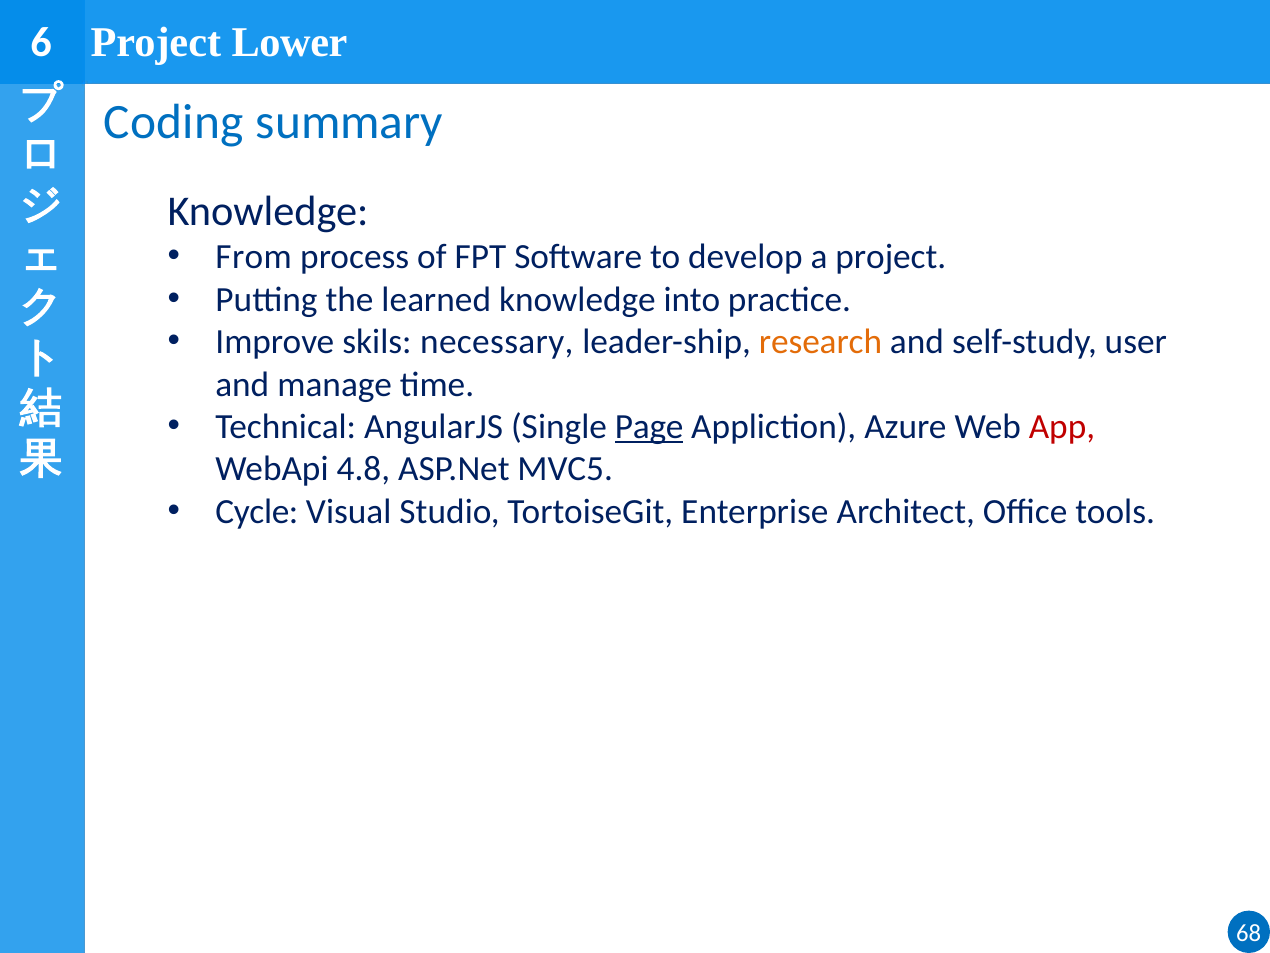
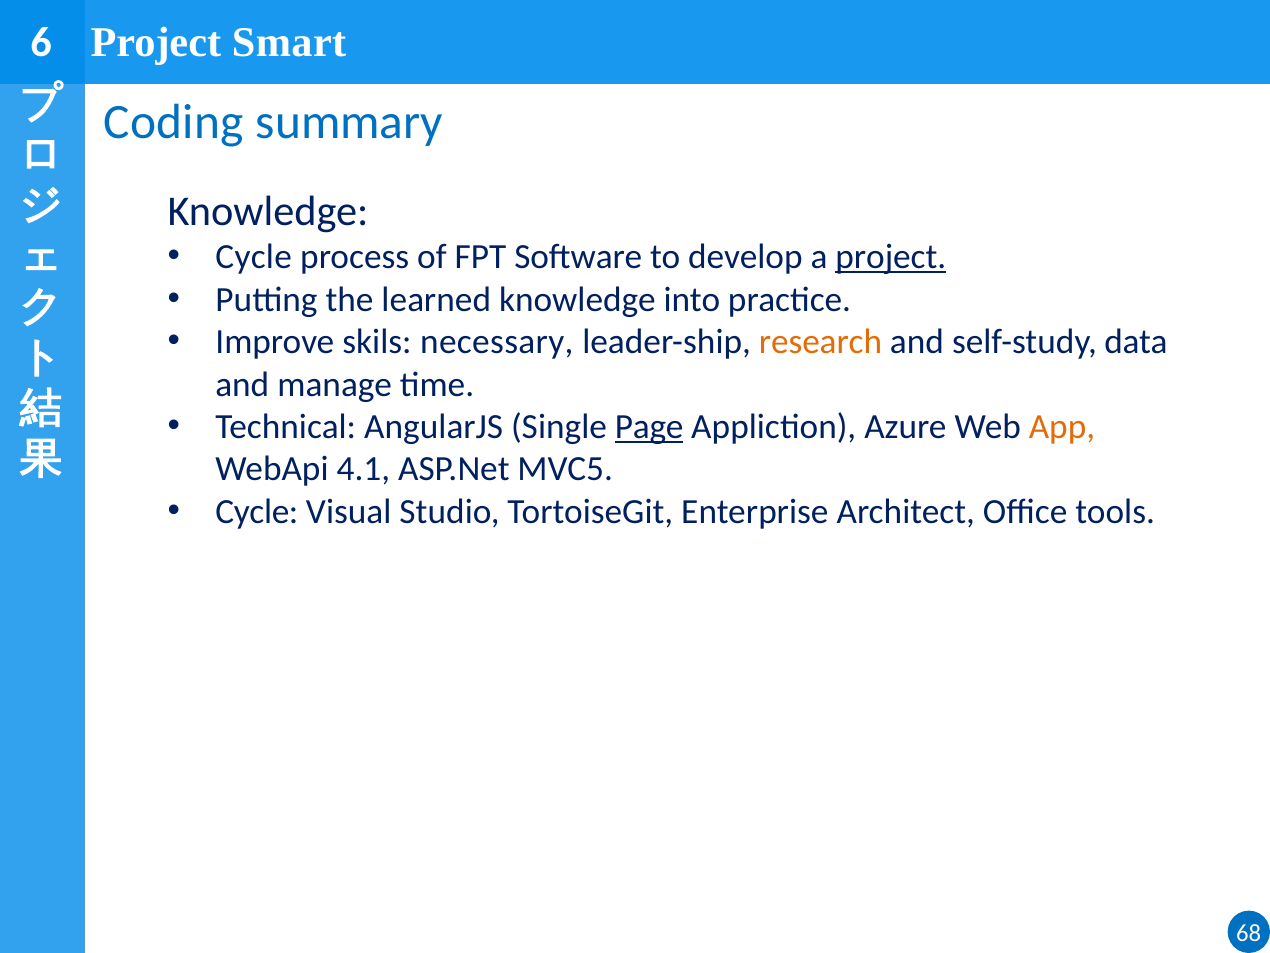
Lower: Lower -> Smart
From at (254, 257): From -> Cycle
project at (891, 257) underline: none -> present
user: user -> data
App colour: red -> orange
4.8: 4.8 -> 4.1
